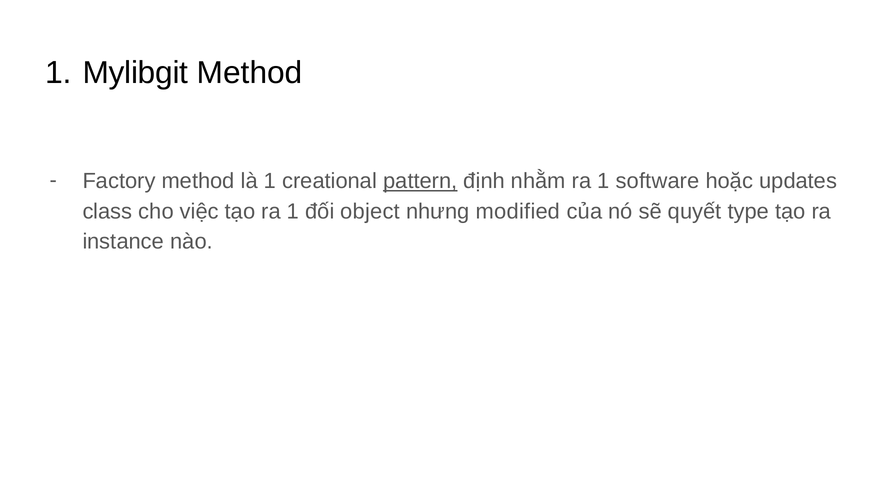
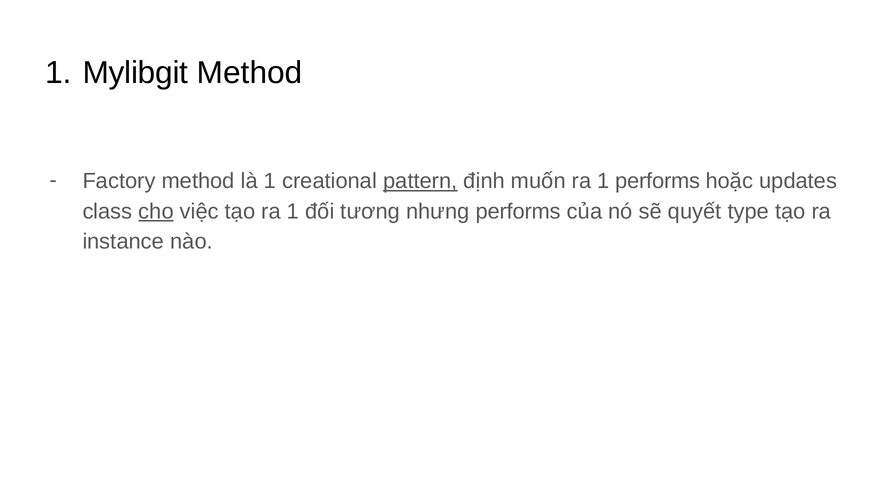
nhằm: nhằm -> muốn
1 software: software -> performs
cho underline: none -> present
object: object -> tương
nhưng modified: modified -> performs
